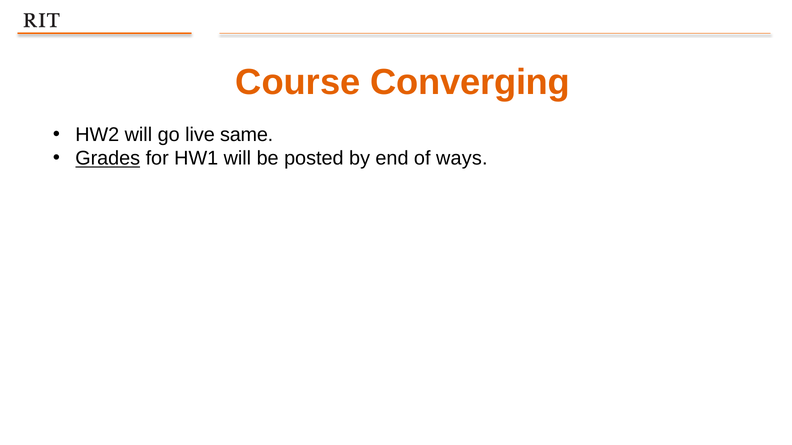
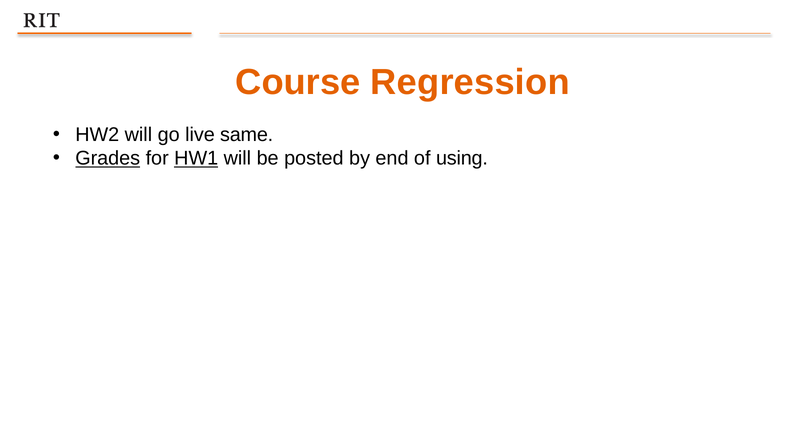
Converging: Converging -> Regression
HW1 underline: none -> present
ways: ways -> using
